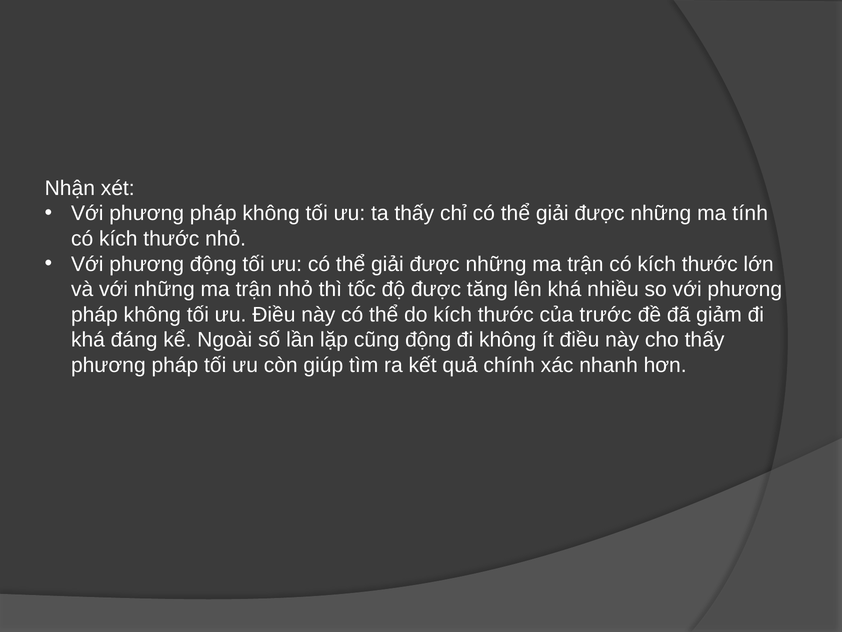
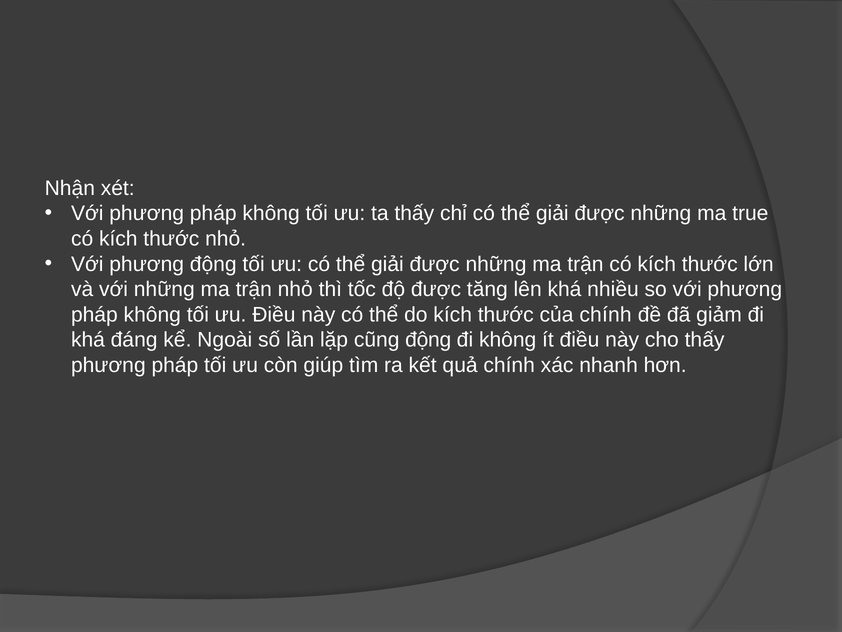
tính: tính -> true
của trước: trước -> chính
